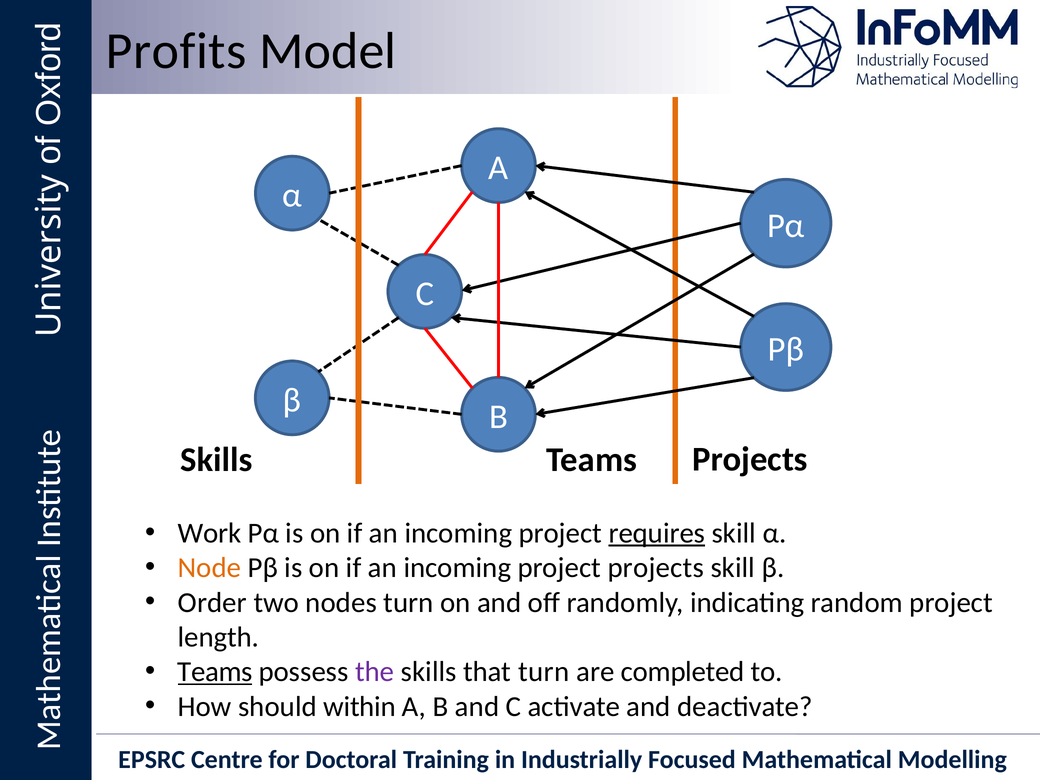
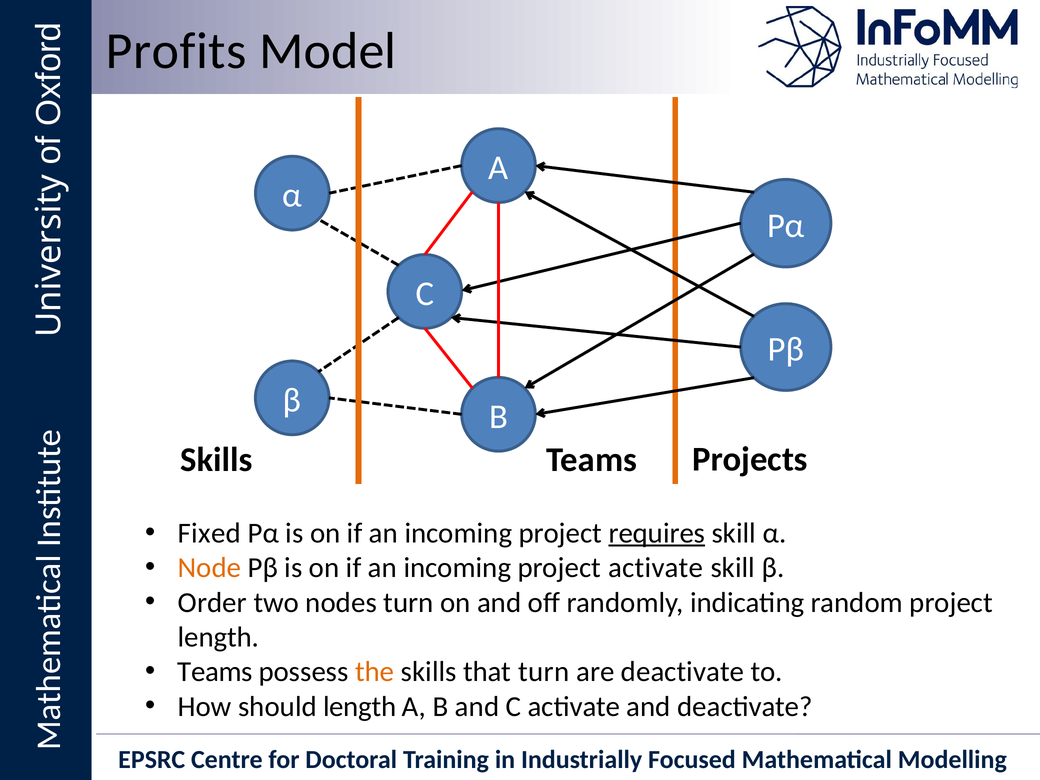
Work: Work -> Fixed
project projects: projects -> activate
Teams at (215, 672) underline: present -> none
the colour: purple -> orange
are completed: completed -> deactivate
should within: within -> length
